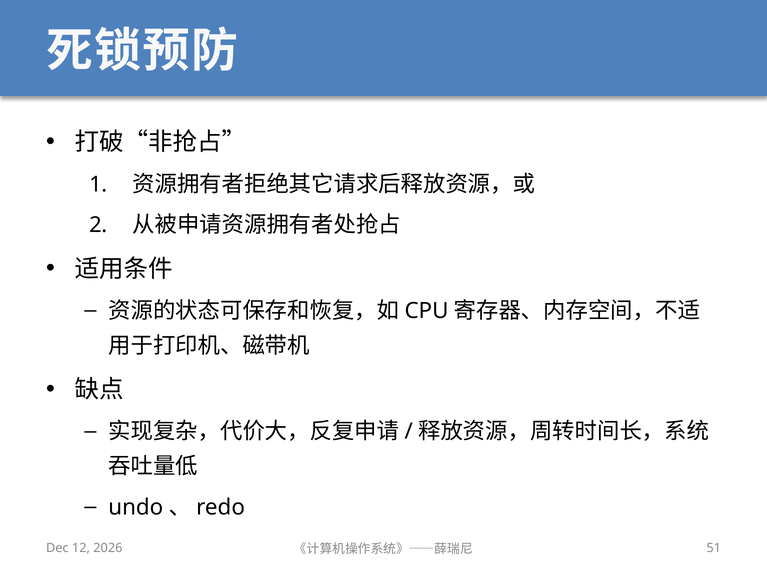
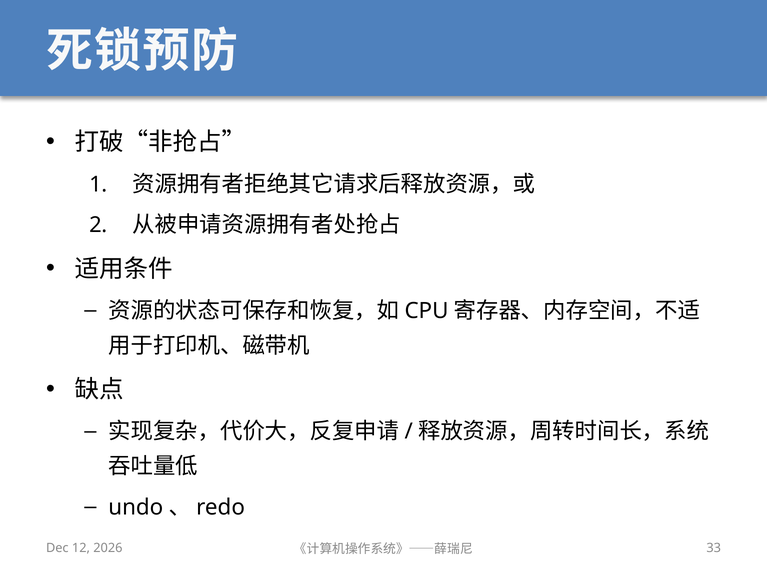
51: 51 -> 33
